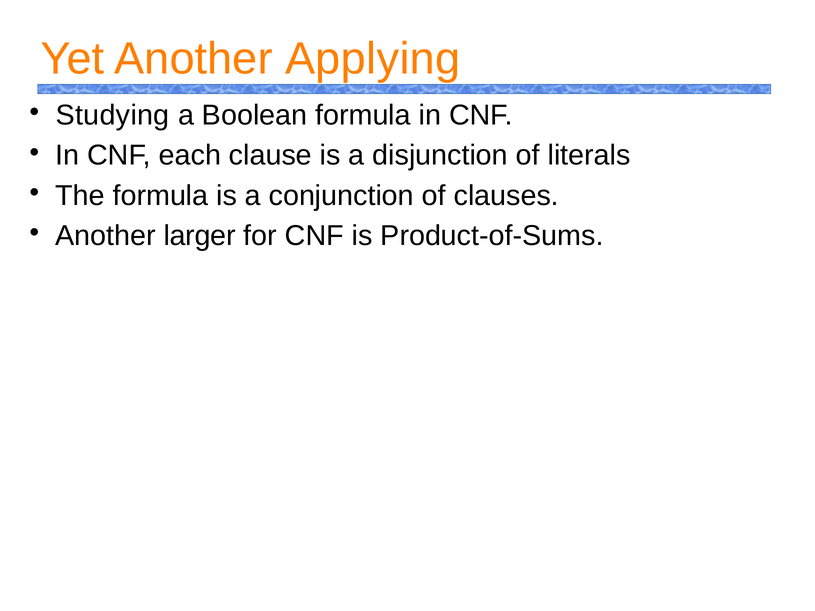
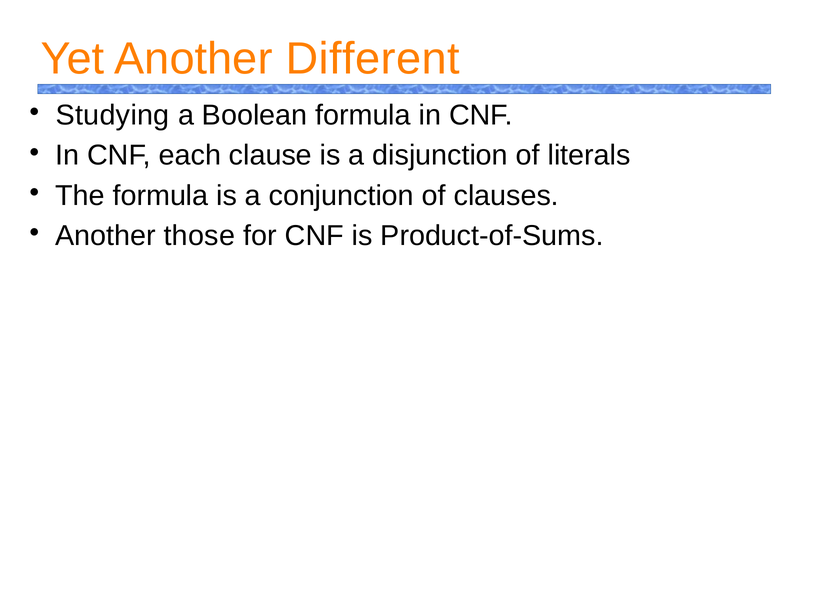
Applying: Applying -> Different
larger: larger -> those
